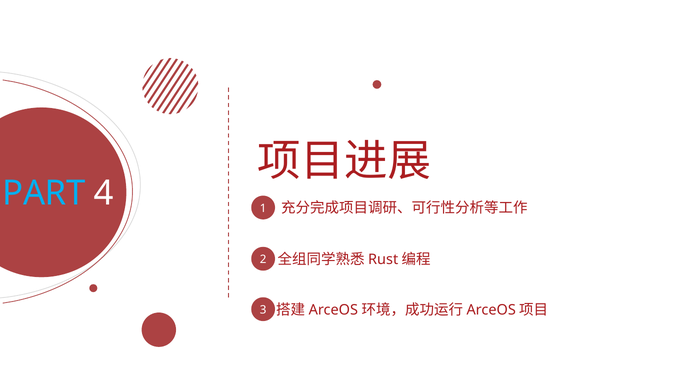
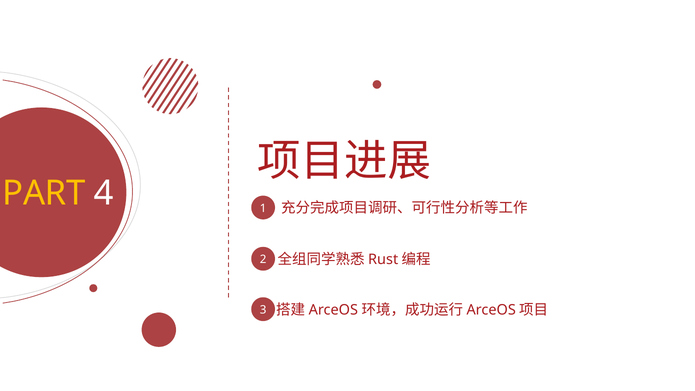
PART colour: light blue -> yellow
